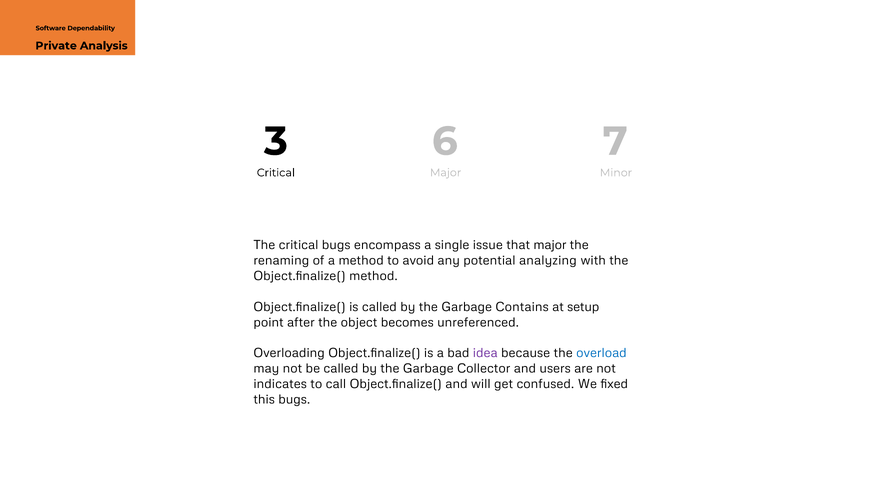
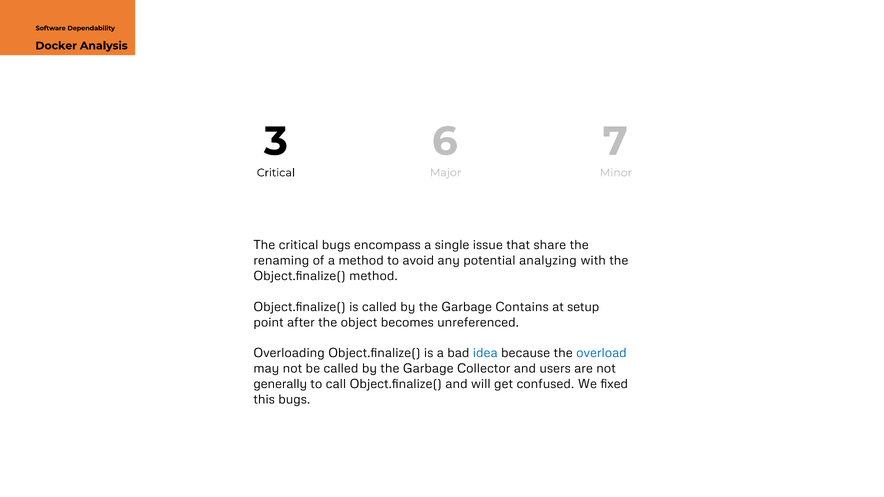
Private: Private -> Docker
that major: major -> share
idea colour: purple -> blue
indicates: indicates -> generally
